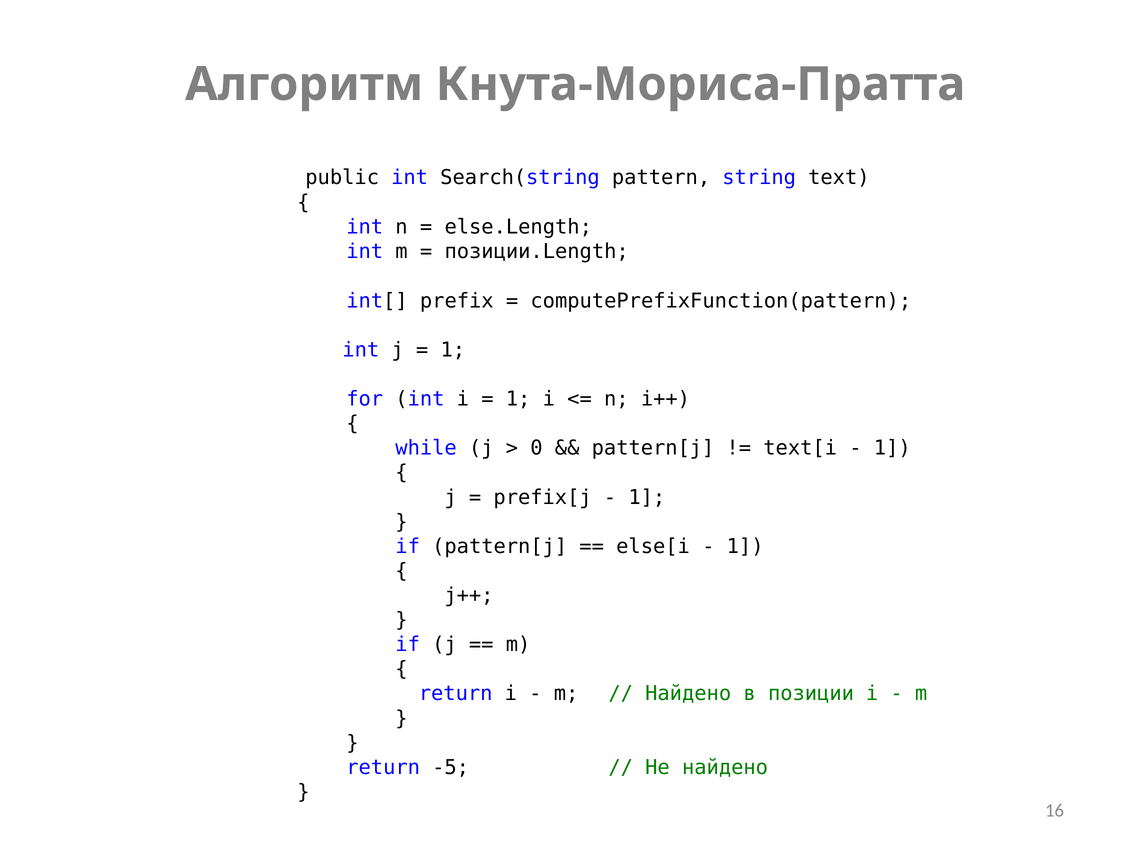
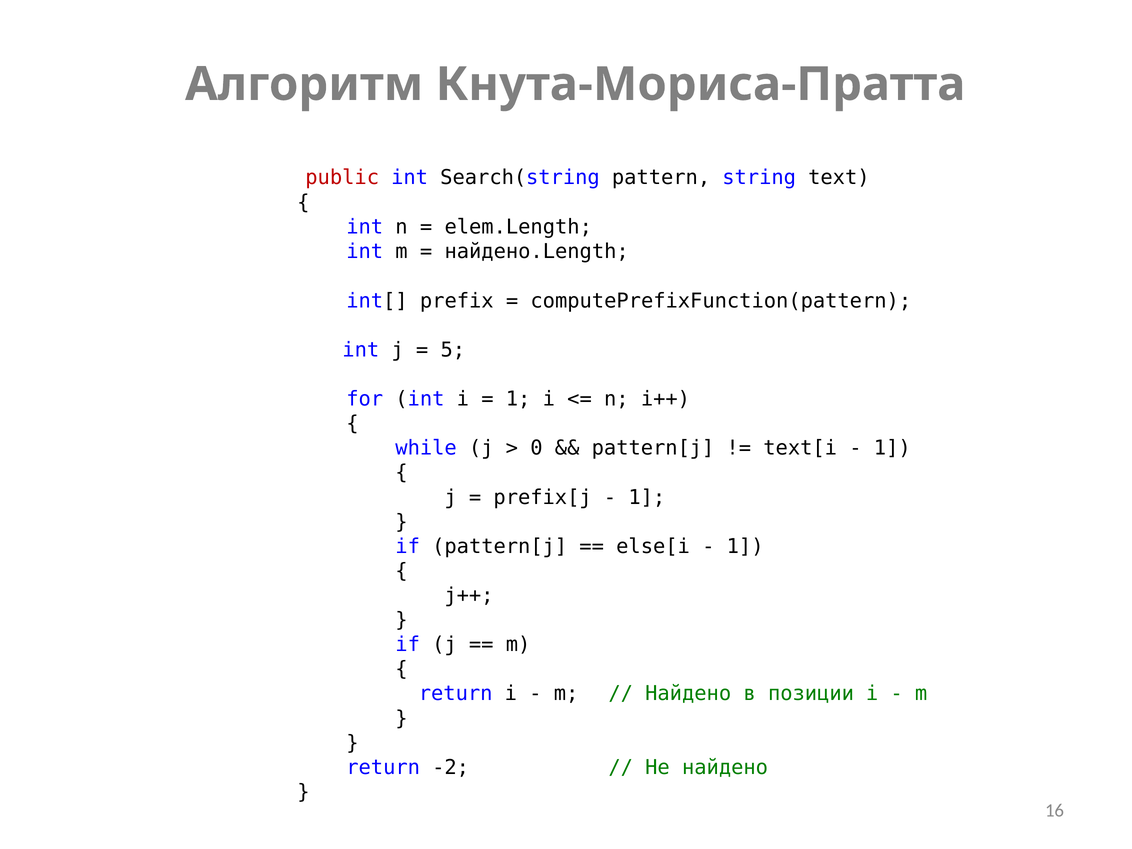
public colour: black -> red
else.Length: else.Length -> elem.Length
позиции.Length: позиции.Length -> найдено.Length
1 at (453, 350): 1 -> 5
-5: -5 -> -2
